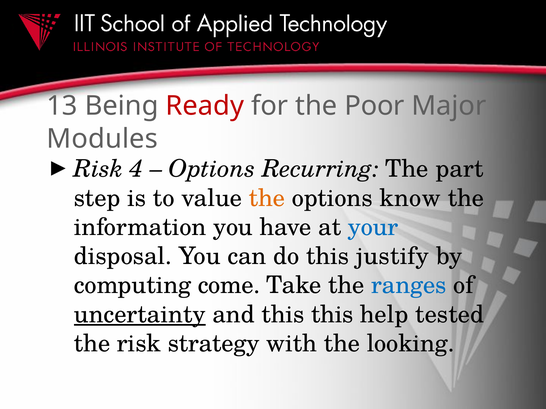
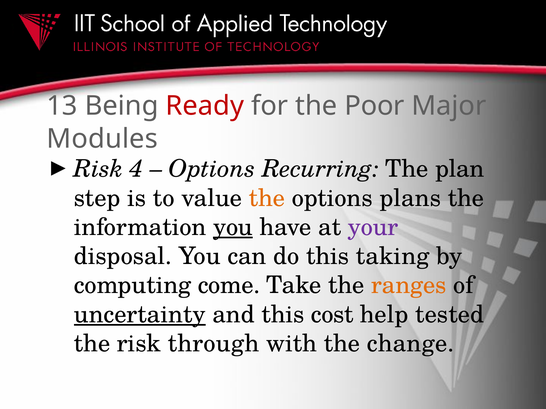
part: part -> plan
know: know -> plans
you at (233, 227) underline: none -> present
your colour: blue -> purple
justify: justify -> taking
ranges colour: blue -> orange
this this: this -> cost
strategy: strategy -> through
looking: looking -> change
